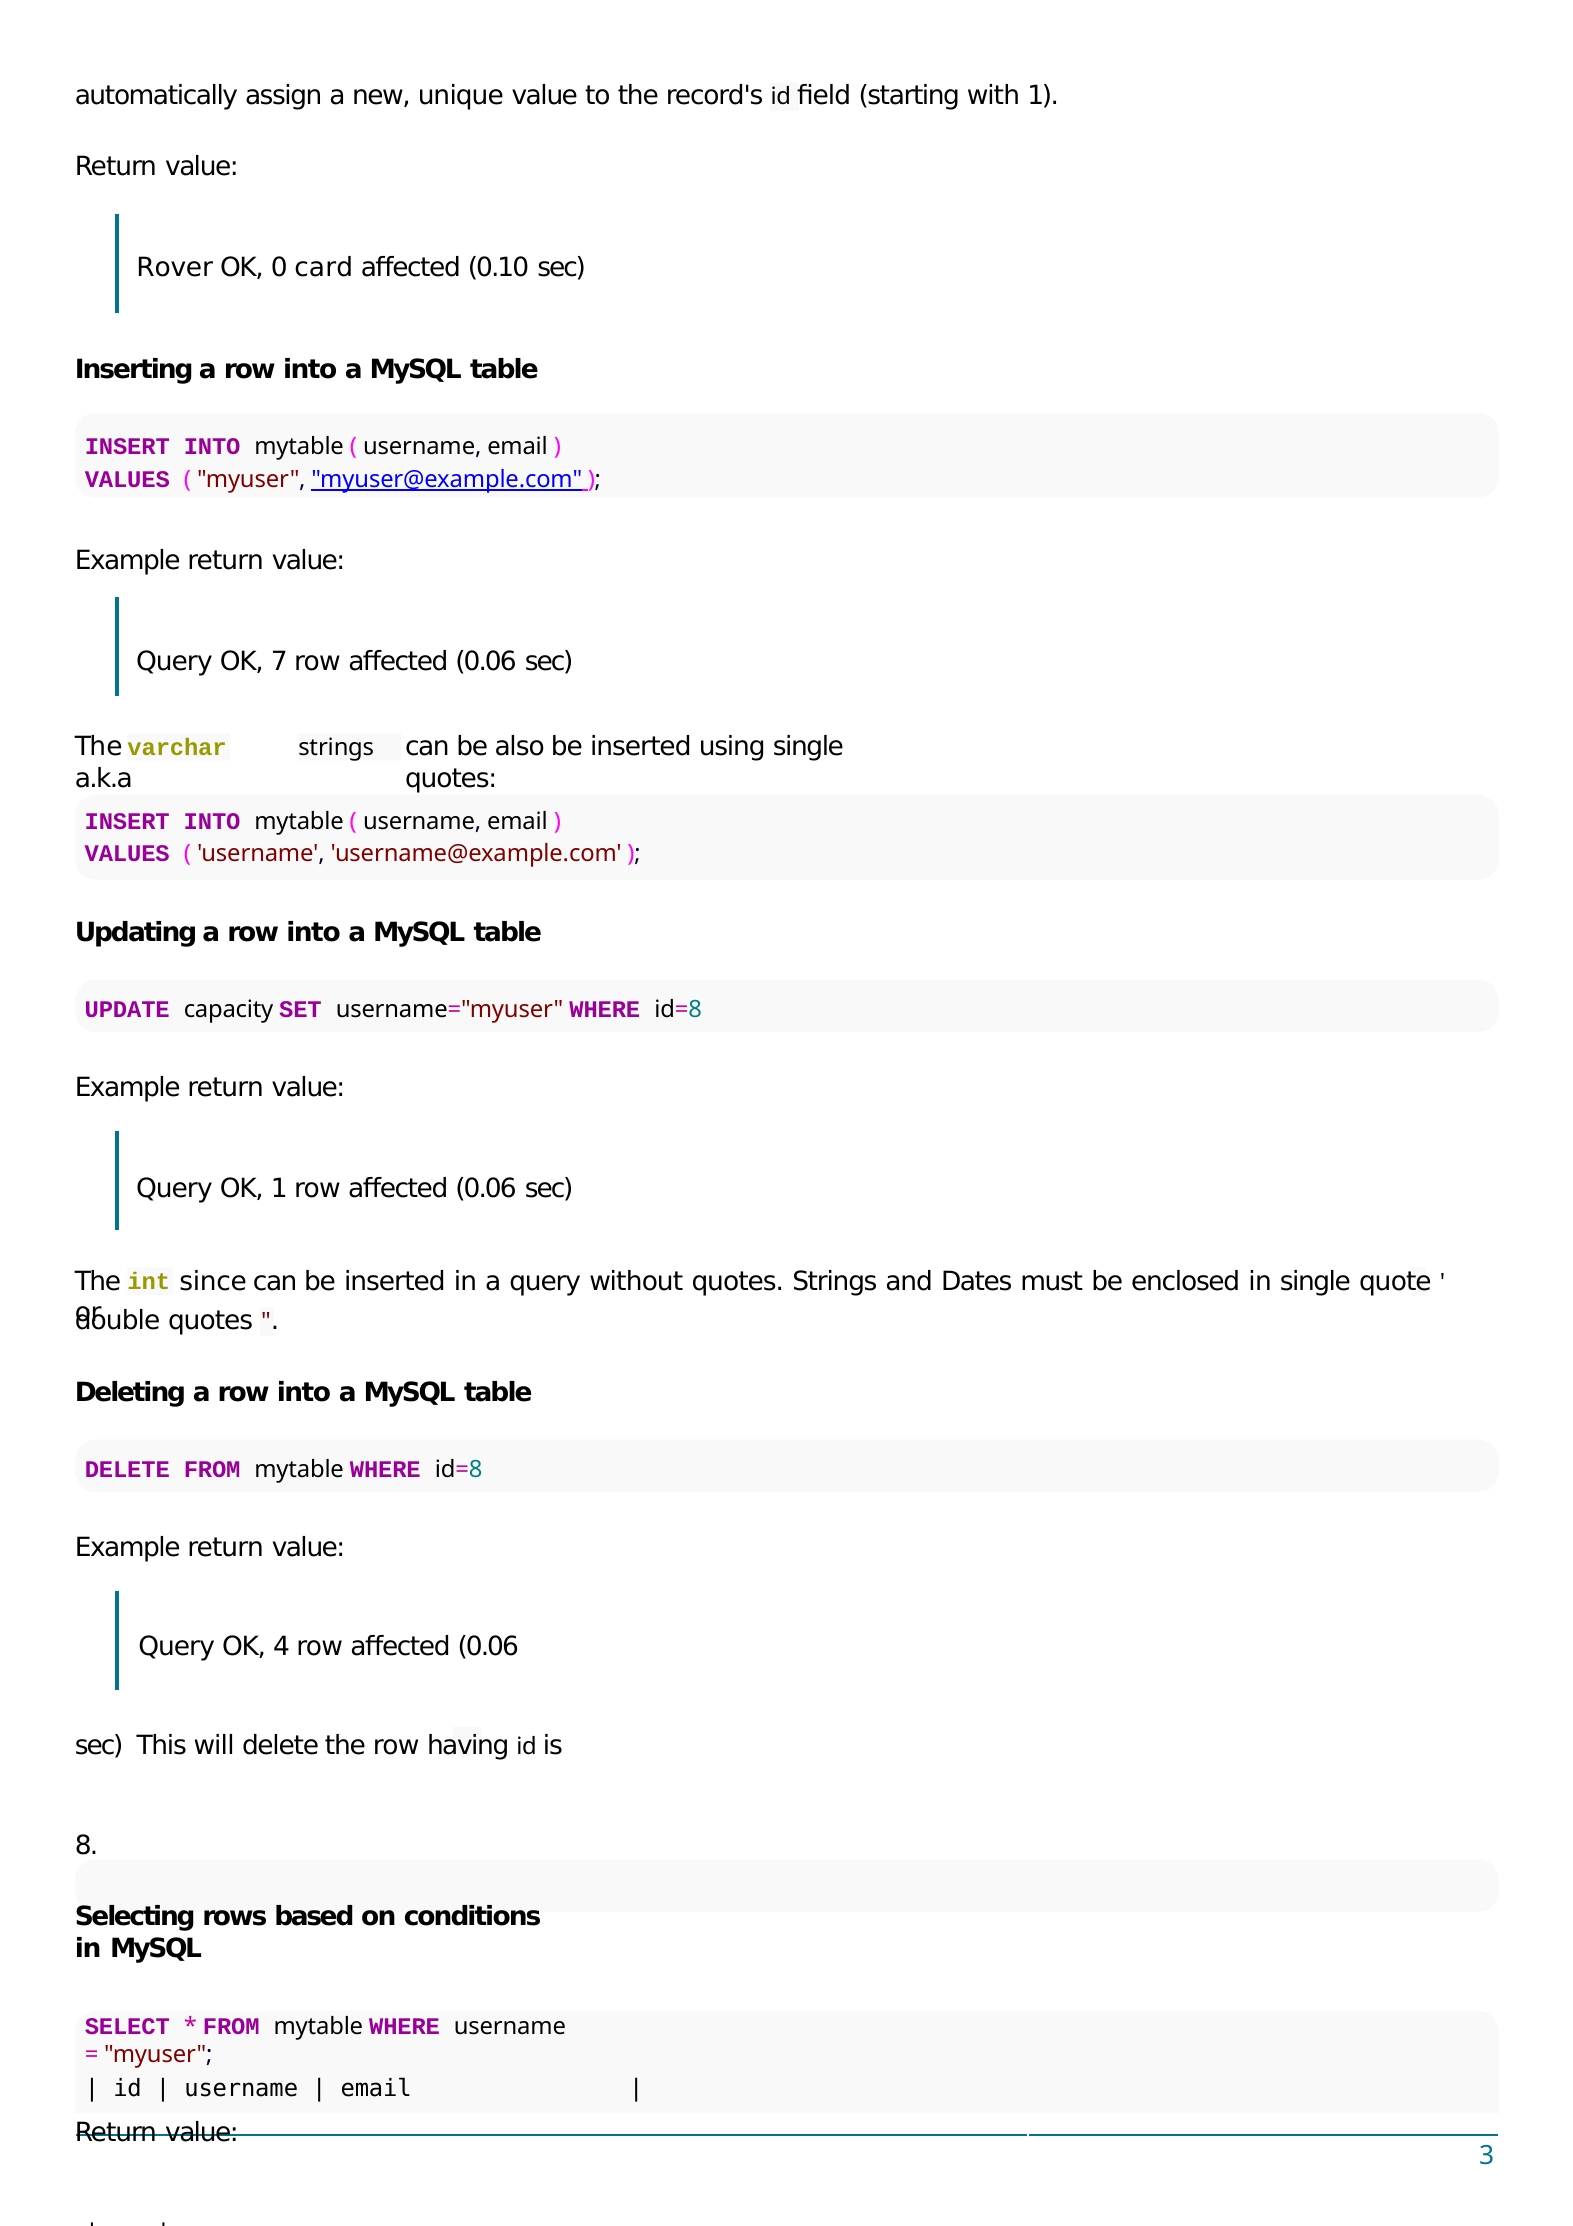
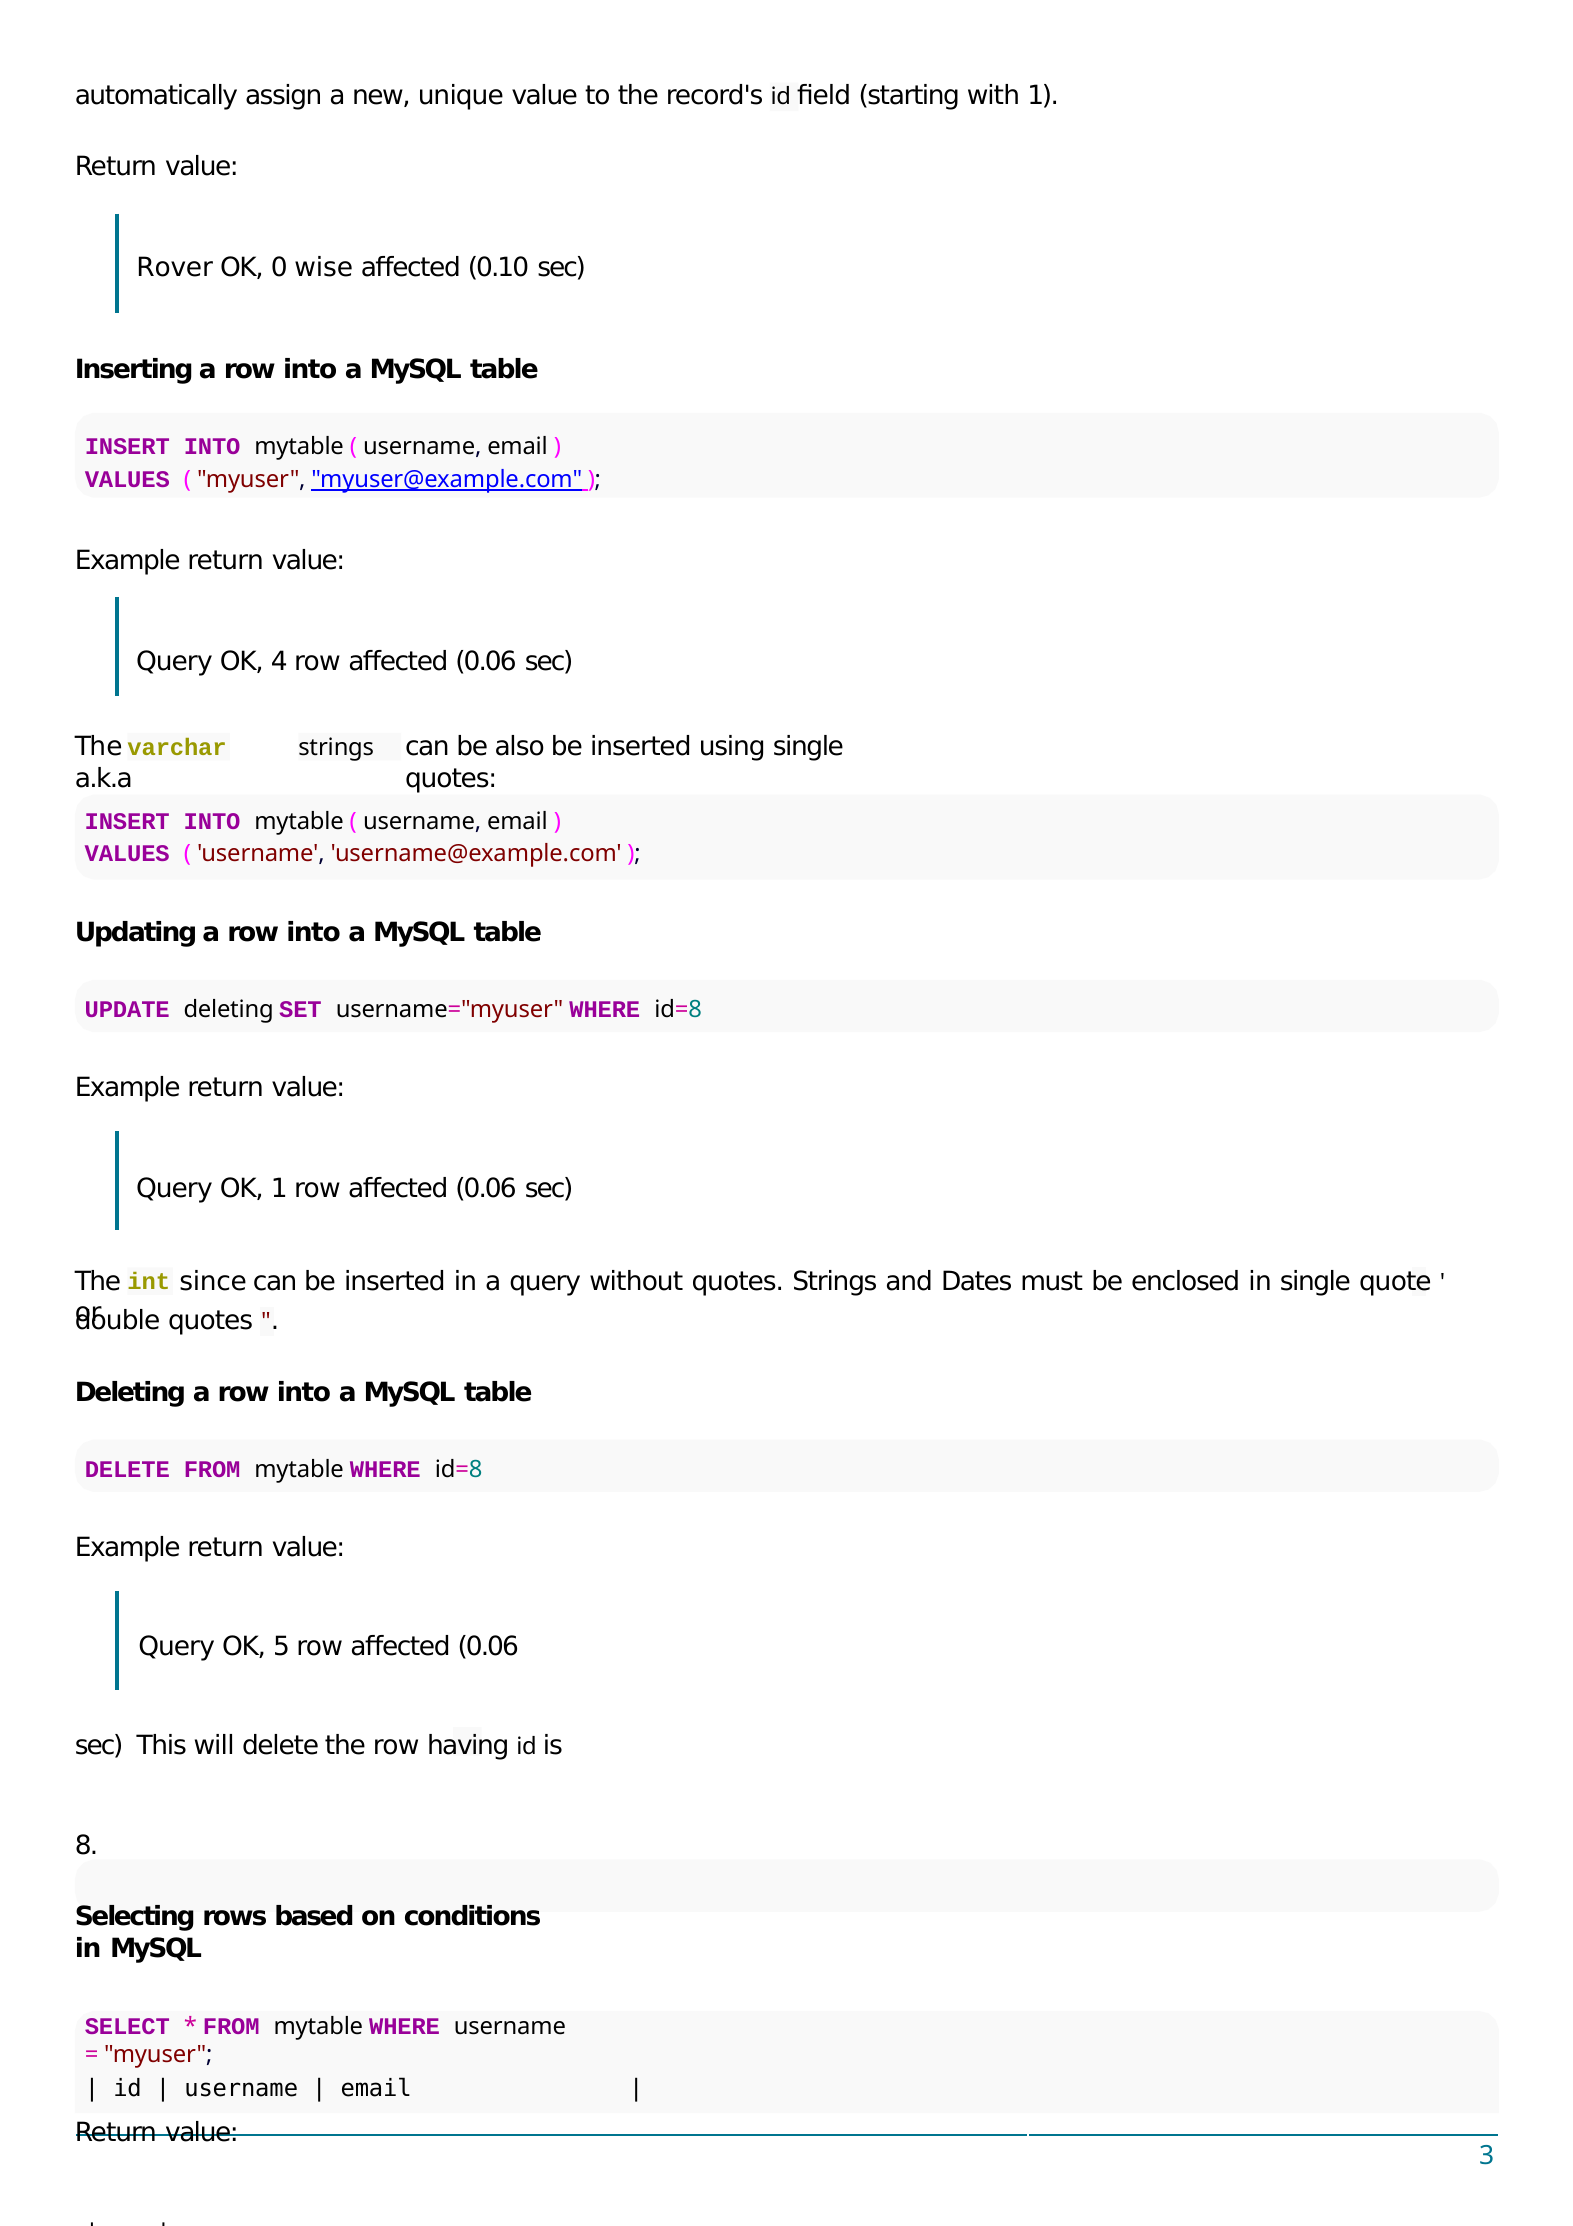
card: card -> wise
7: 7 -> 4
UPDATE capacity: capacity -> deleting
4: 4 -> 5
